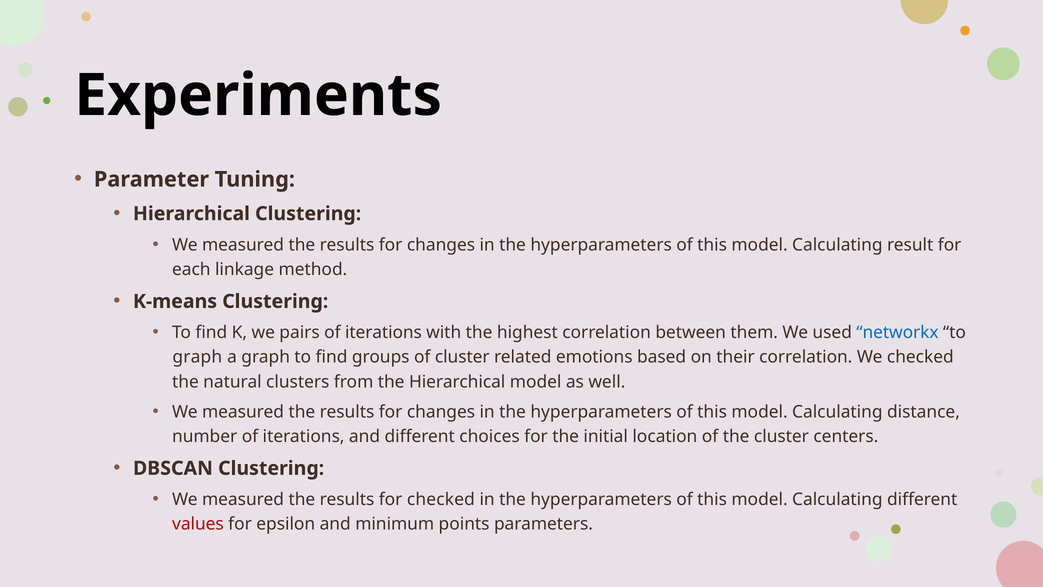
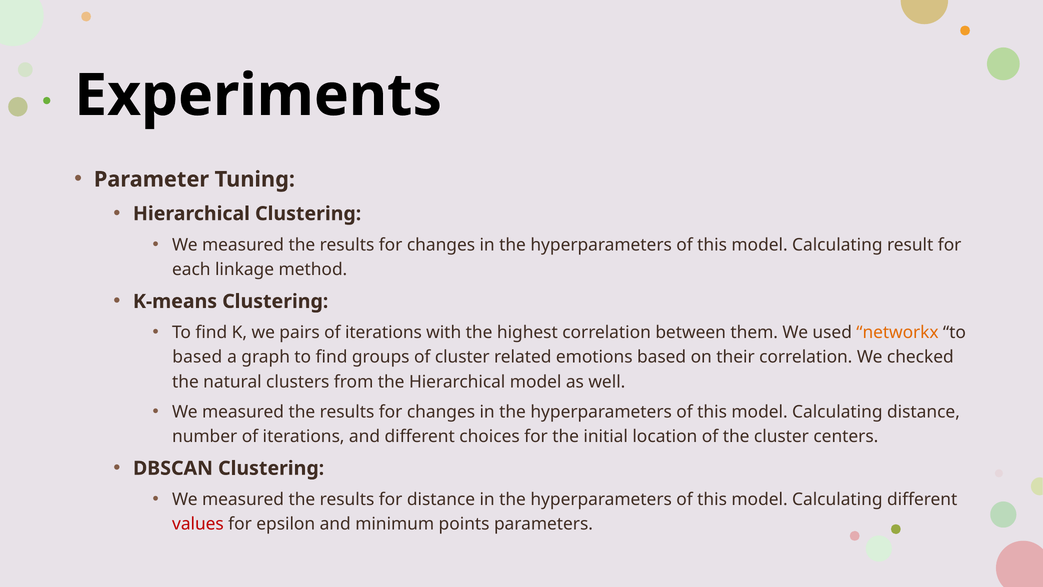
networkx colour: blue -> orange
graph at (197, 357): graph -> based
for checked: checked -> distance
